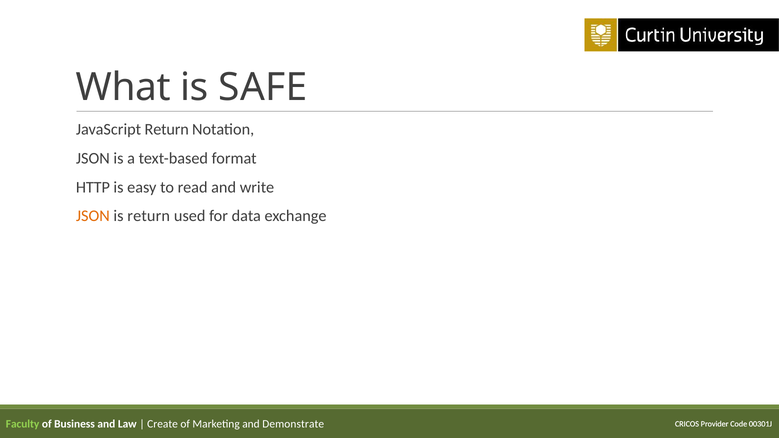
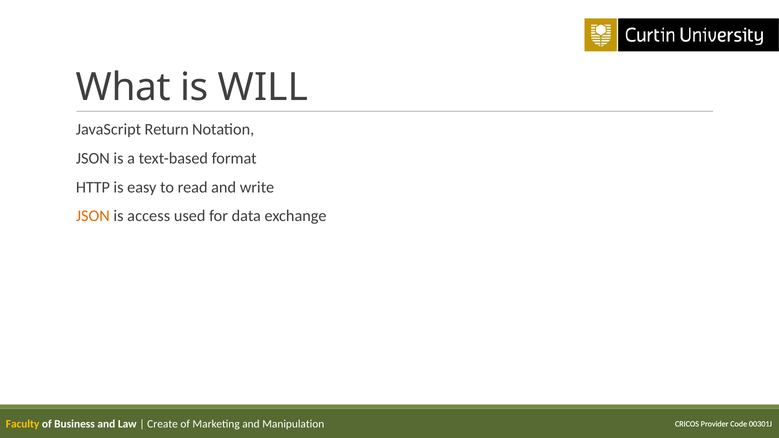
SAFE: SAFE -> WILL
is return: return -> access
Faculty colour: light green -> yellow
Demonstrate: Demonstrate -> Manipulation
